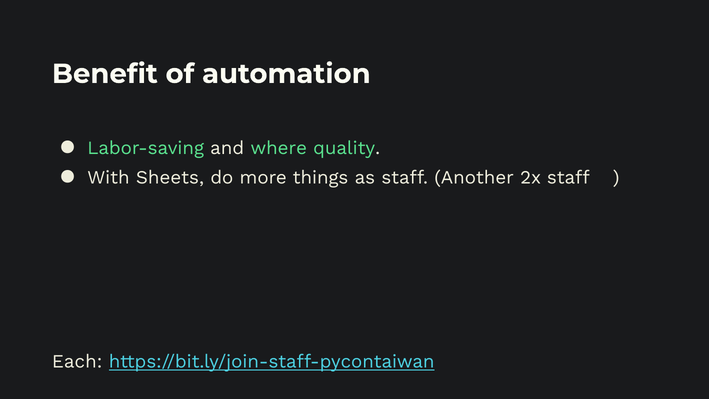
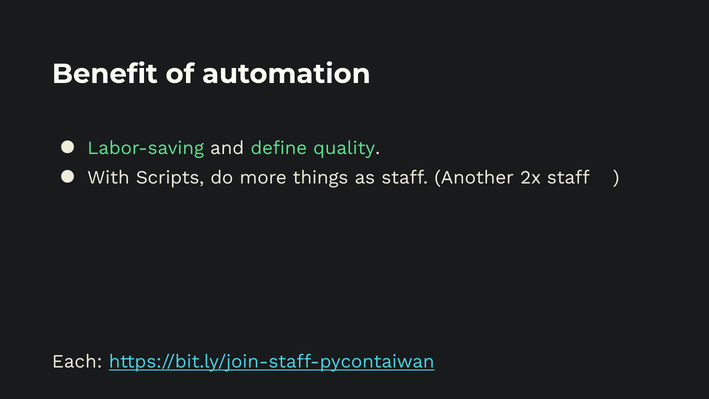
where: where -> define
Sheets: Sheets -> Scripts
